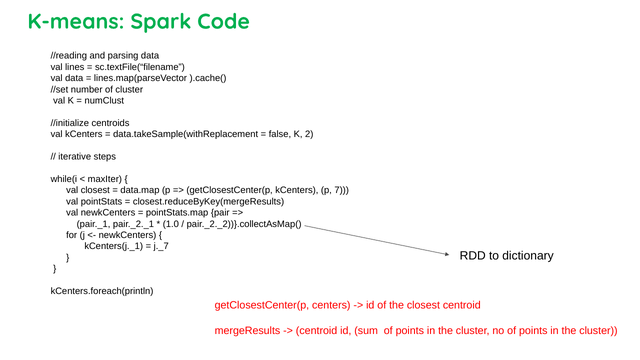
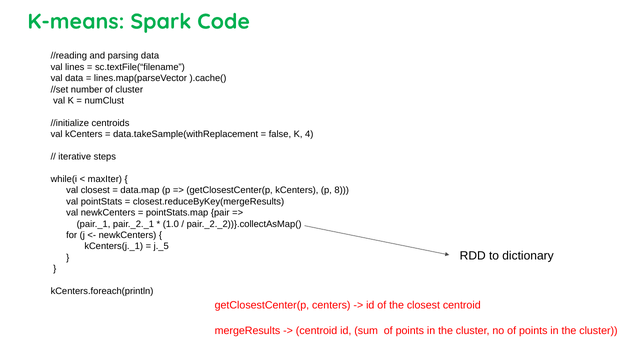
2: 2 -> 4
7: 7 -> 8
j._7: j._7 -> j._5
